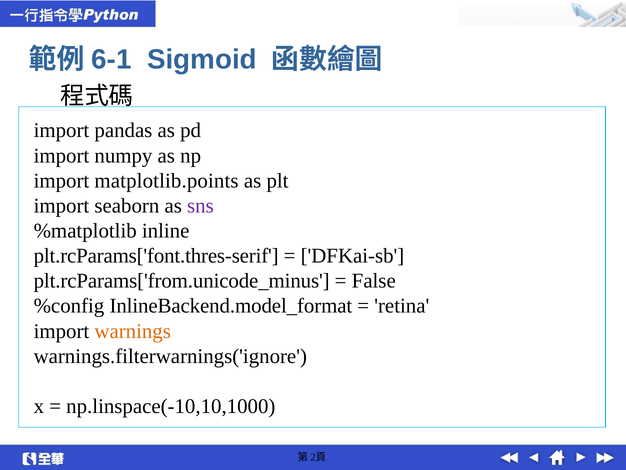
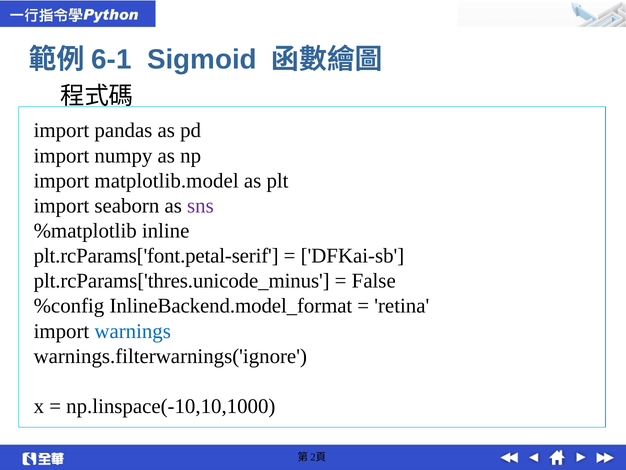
matplotlib.points: matplotlib.points -> matplotlib.model
plt.rcParams['font.thres-serif: plt.rcParams['font.thres-serif -> plt.rcParams['font.petal-serif
plt.rcParams['from.unicode_minus: plt.rcParams['from.unicode_minus -> plt.rcParams['thres.unicode_minus
warnings colour: orange -> blue
